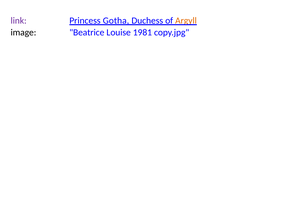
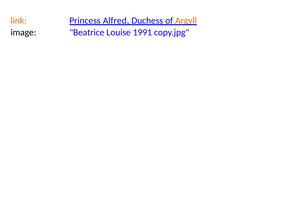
link colour: purple -> orange
Gotha: Gotha -> Alfred
1981: 1981 -> 1991
